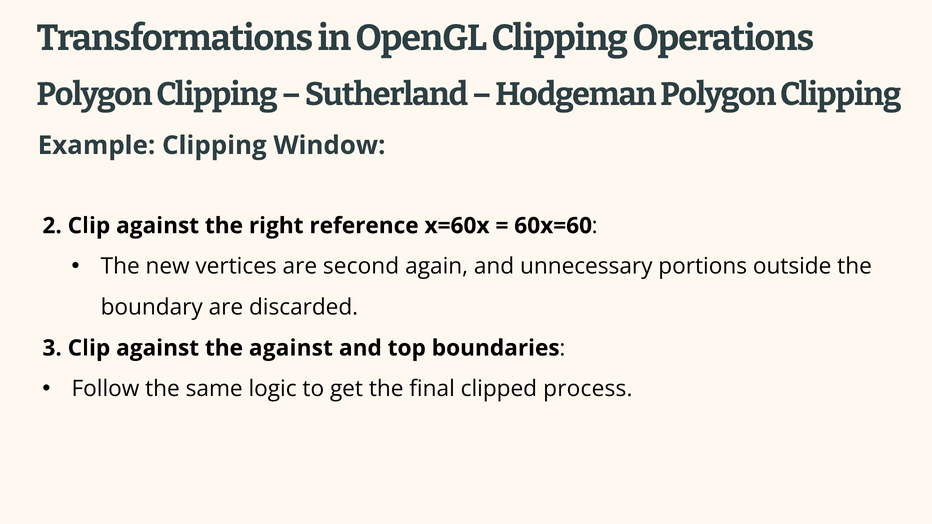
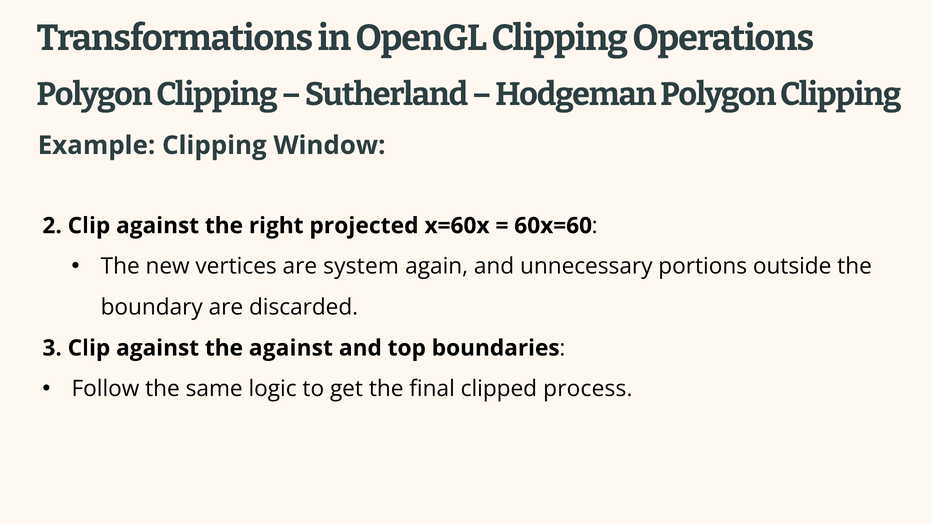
reference: reference -> projected
second: second -> system
